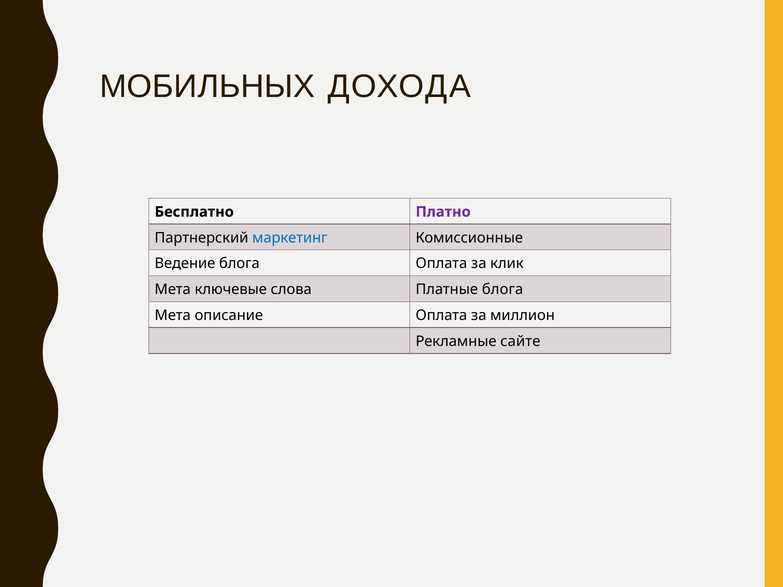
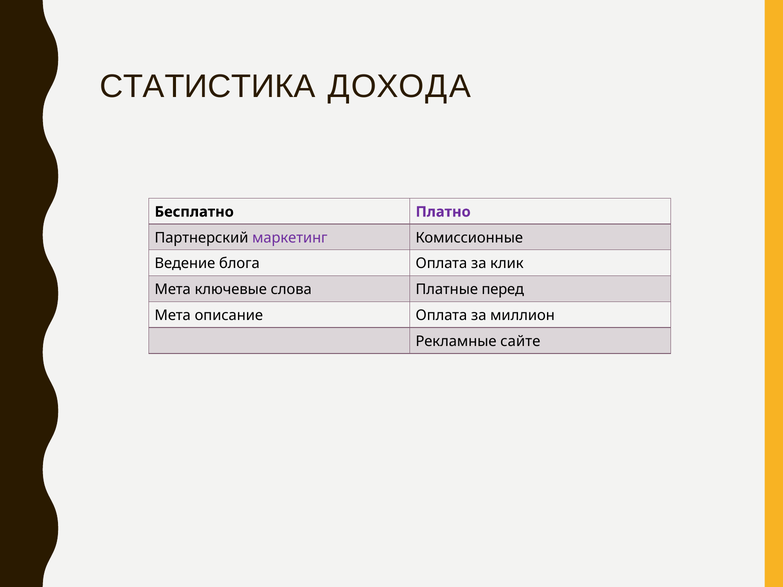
МОБИЛЬНЫХ: МОБИЛЬНЫХ -> СТАТИСТИКА
маркетинг colour: blue -> purple
Платные блога: блога -> перед
